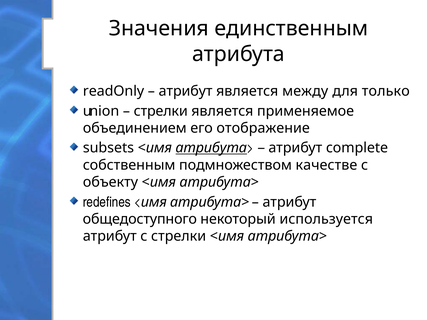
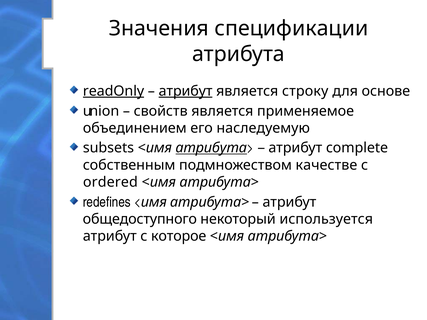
единственным: единственным -> спецификации
readOnly underline: none -> present
атрибут at (186, 91) underline: none -> present
между: между -> строку
только: только -> основе
стрелки at (161, 111): стрелки -> свойств
отображение: отображение -> наследуемую
объекту: объекту -> ordered
с стрелки: стрелки -> которое
